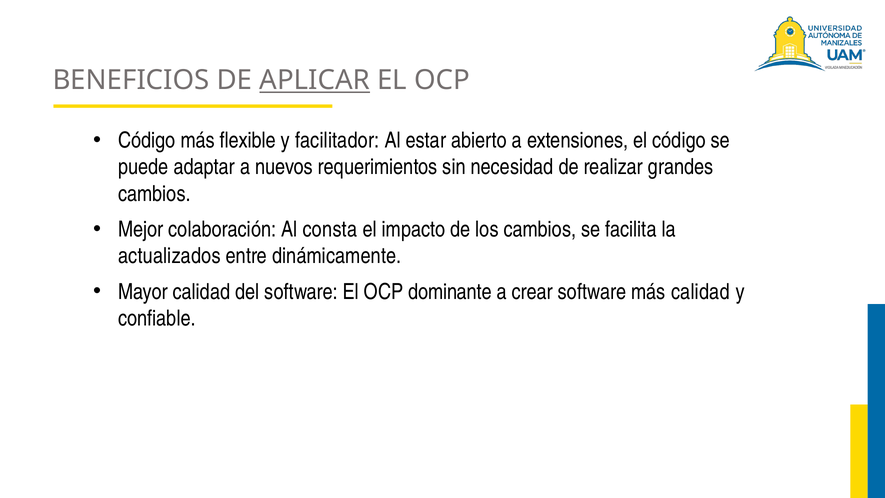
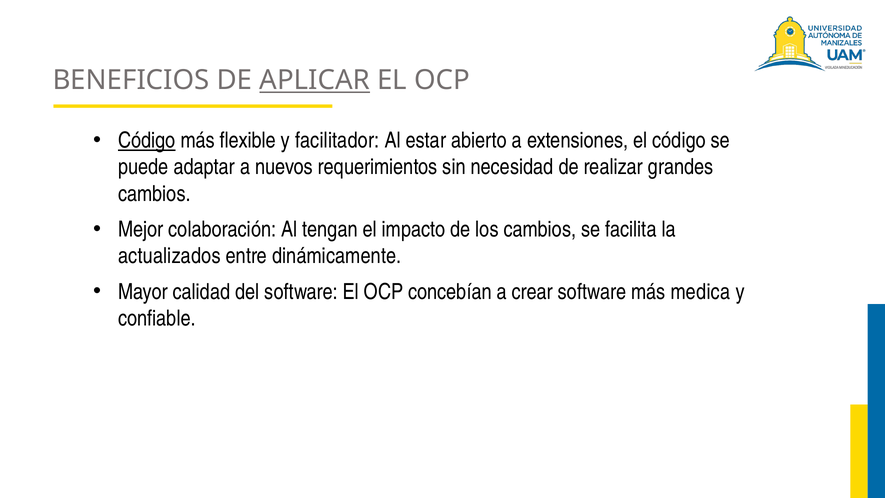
Código at (147, 141) underline: none -> present
consta: consta -> tengan
dominante: dominante -> concebían
más calidad: calidad -> medica
